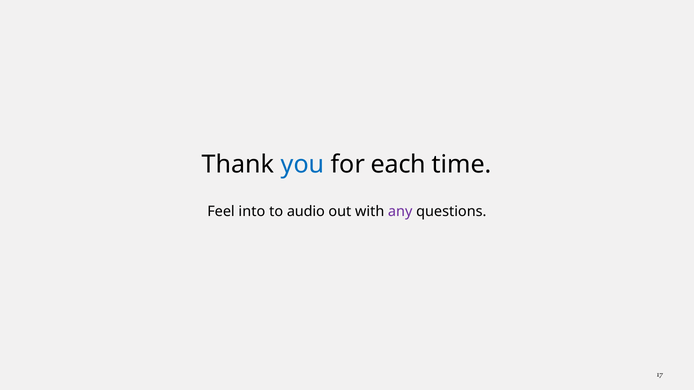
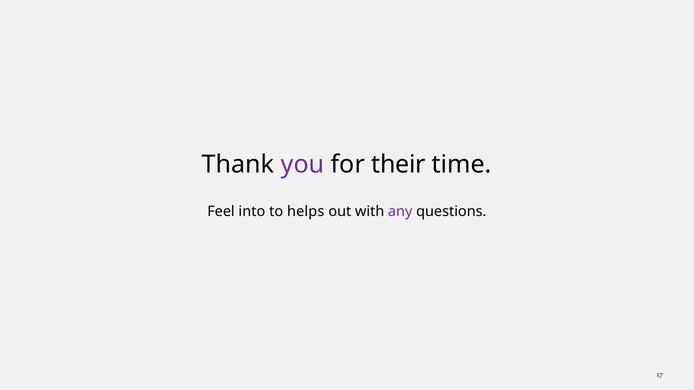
you colour: blue -> purple
each: each -> their
audio: audio -> helps
